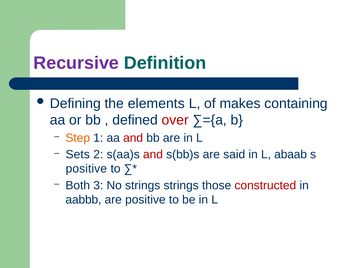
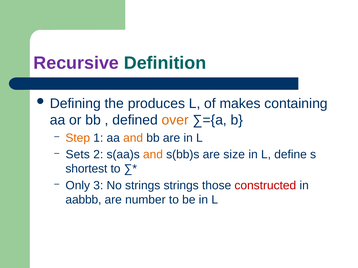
elements: elements -> produces
over colour: red -> orange
and at (133, 138) colour: red -> orange
and at (153, 155) colour: red -> orange
said: said -> size
abaab: abaab -> define
positive at (86, 169): positive -> shortest
Both: Both -> Only
are positive: positive -> number
